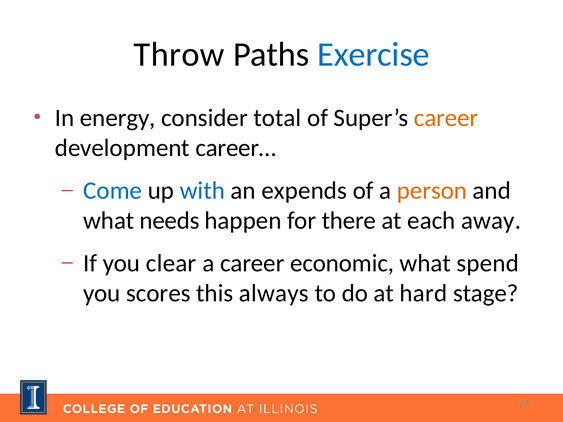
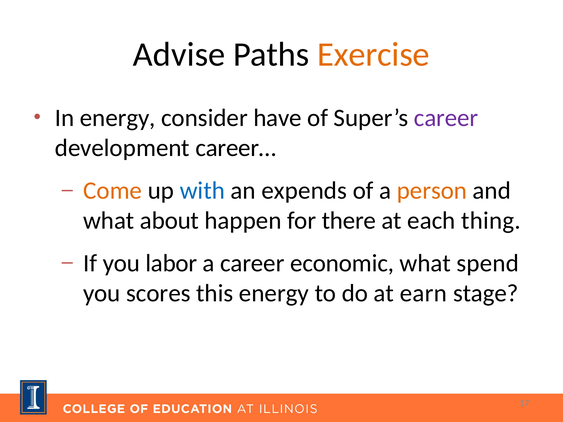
Throw: Throw -> Advise
Exercise colour: blue -> orange
total: total -> have
career at (446, 118) colour: orange -> purple
Come colour: blue -> orange
needs: needs -> about
away: away -> thing
clear: clear -> labor
this always: always -> energy
hard: hard -> earn
